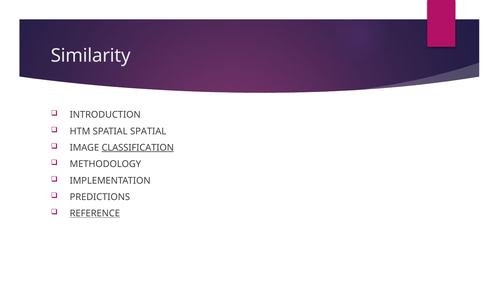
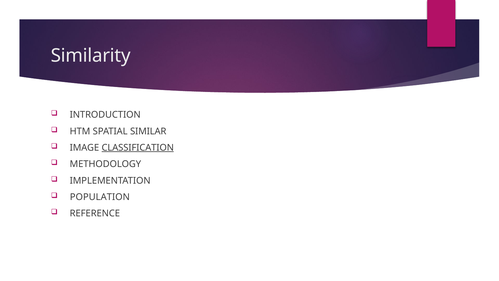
SPATIAL SPATIAL: SPATIAL -> SIMILAR
PREDICTIONS: PREDICTIONS -> POPULATION
REFERENCE underline: present -> none
